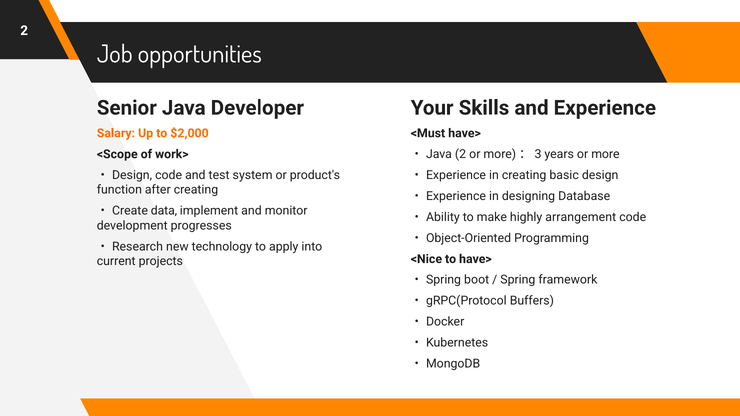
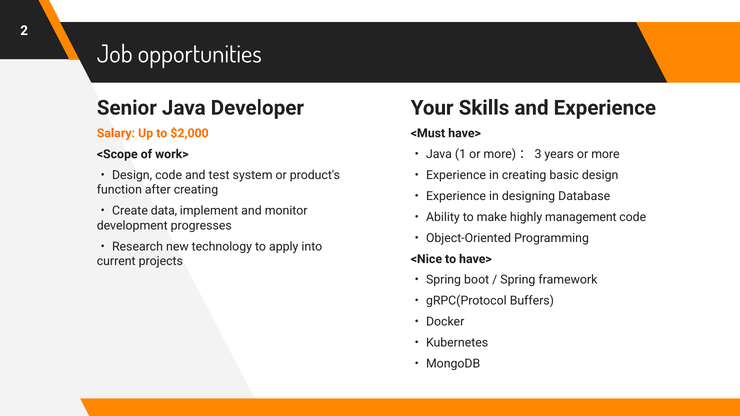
2 at (461, 154): 2 -> 1
arrangement: arrangement -> management
